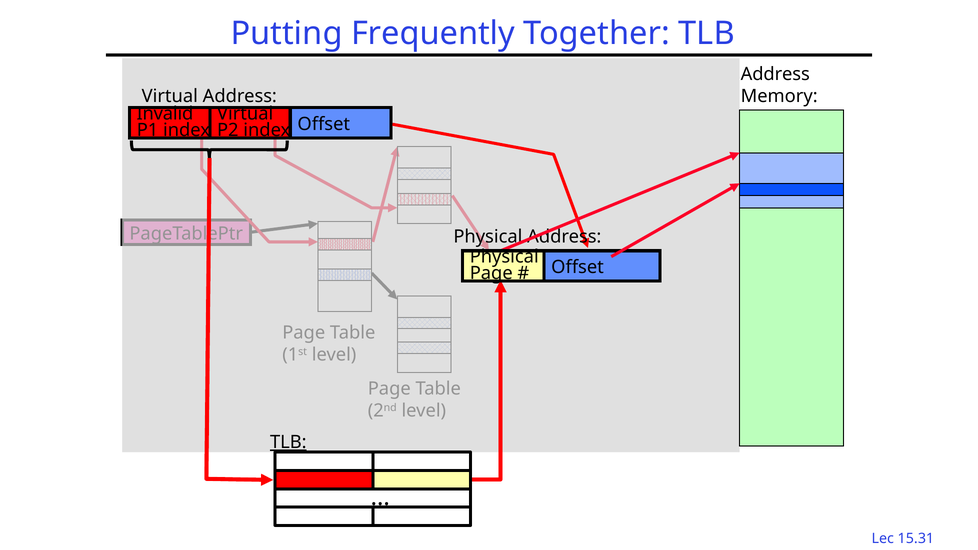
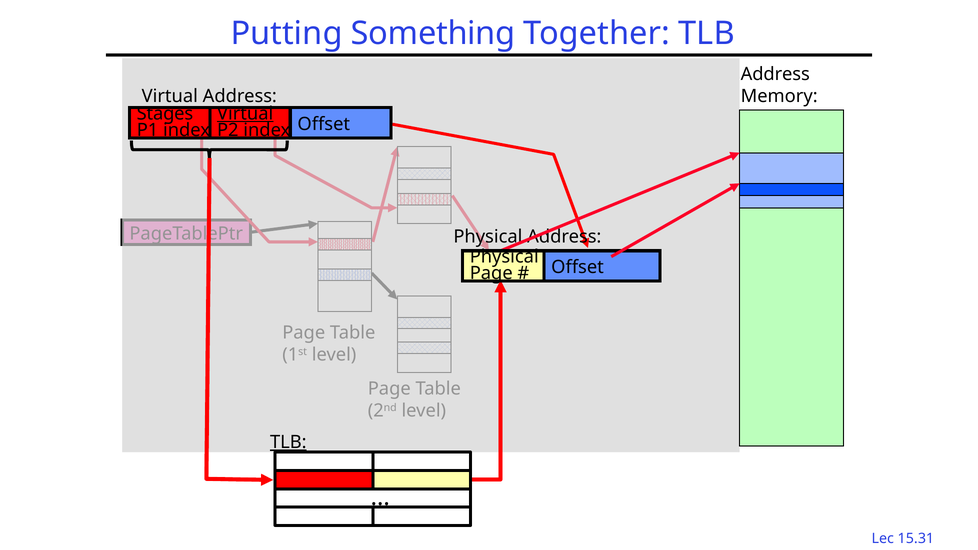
Frequently: Frequently -> Something
Invalid: Invalid -> Stages
Virtual at (245, 114) underline: none -> present
